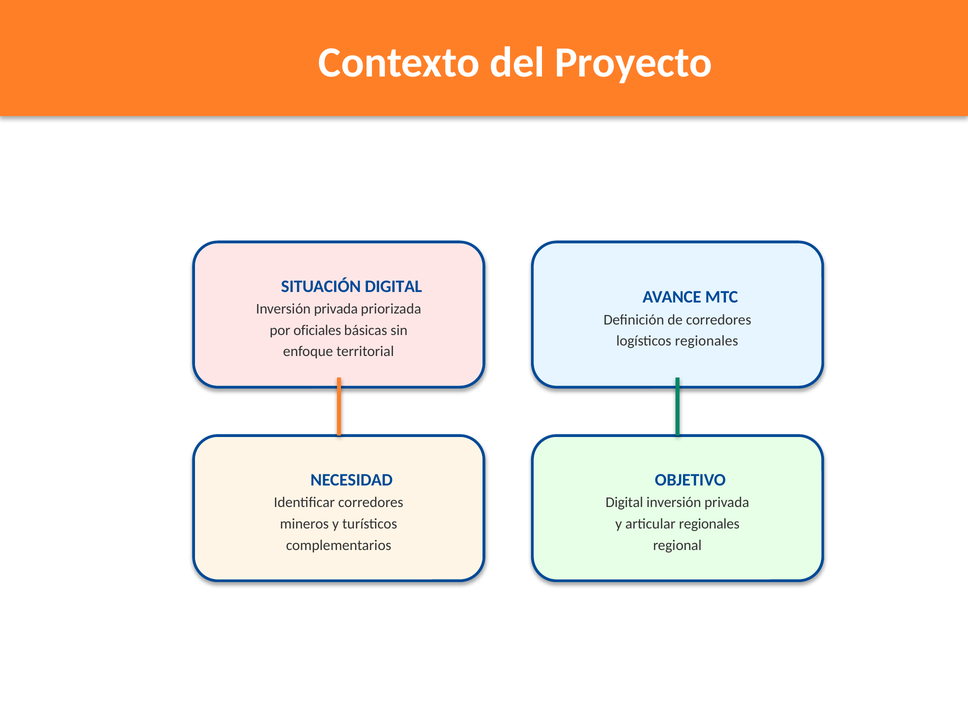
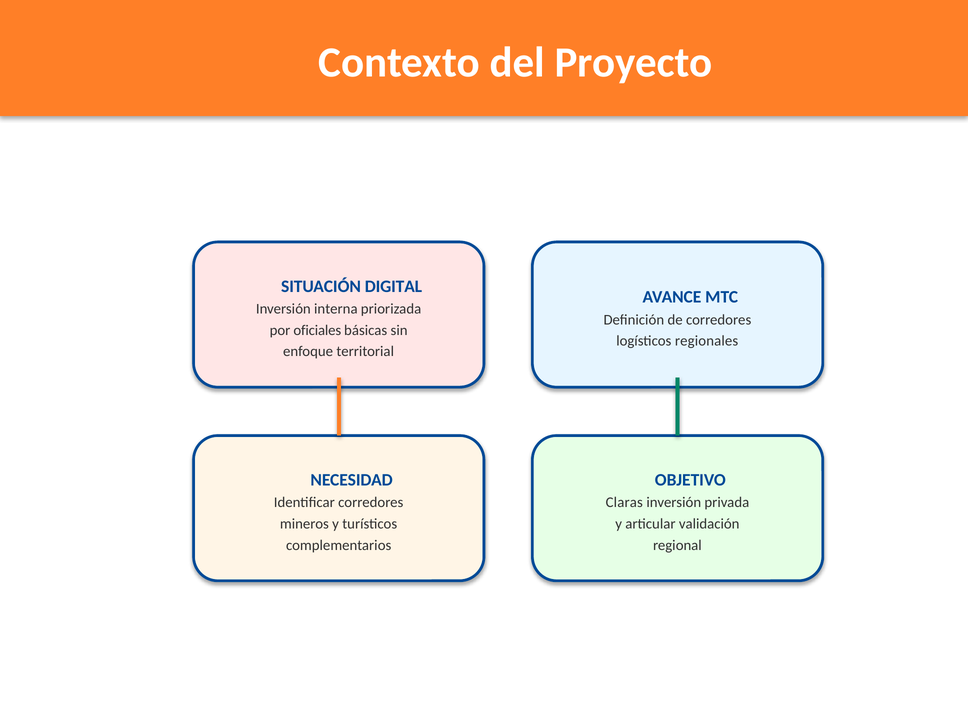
privada at (336, 309): privada -> interna
Digital at (624, 503): Digital -> Claras
articular regionales: regionales -> validación
